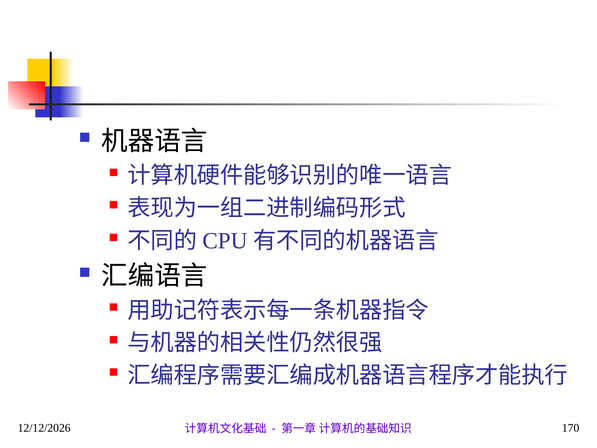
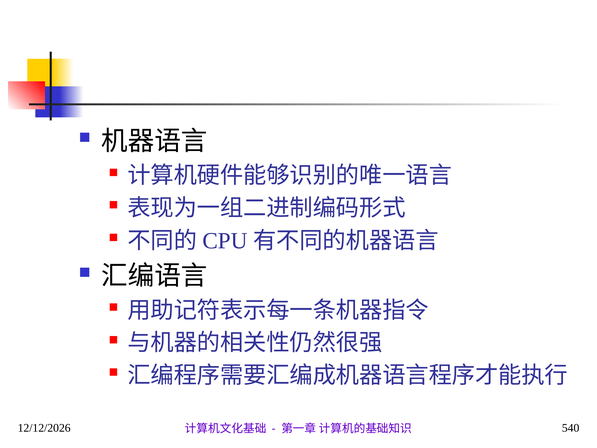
170: 170 -> 540
